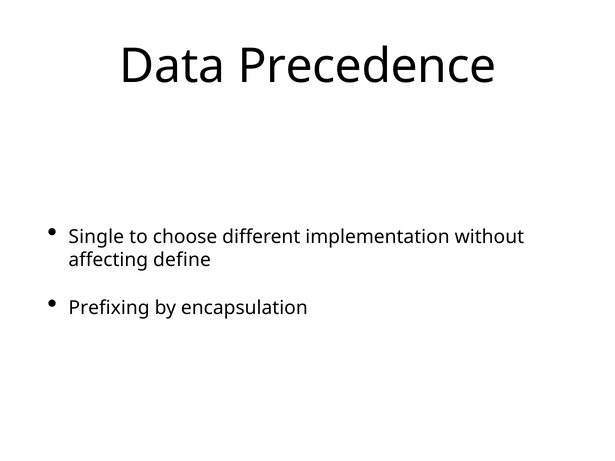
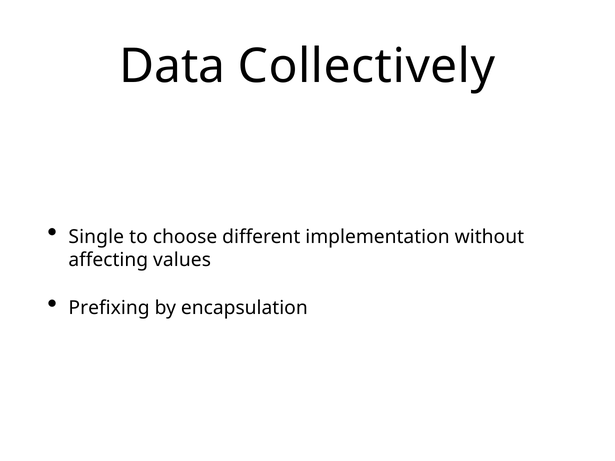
Precedence: Precedence -> Collectively
define: define -> values
